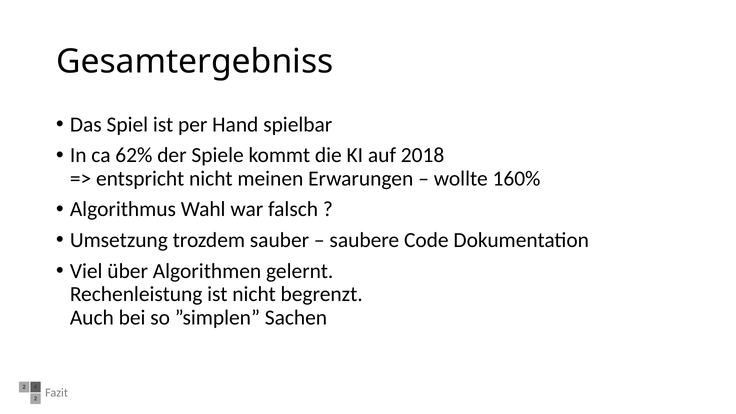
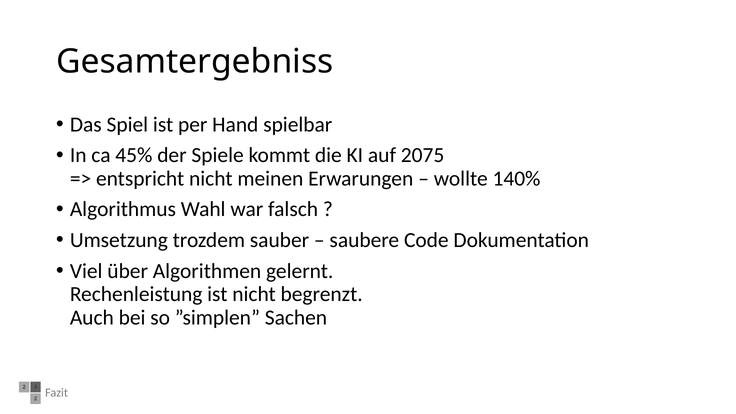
62%: 62% -> 45%
2018: 2018 -> 2075
160%: 160% -> 140%
